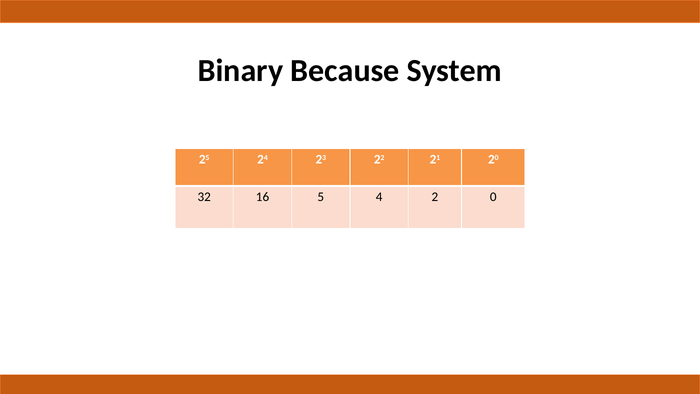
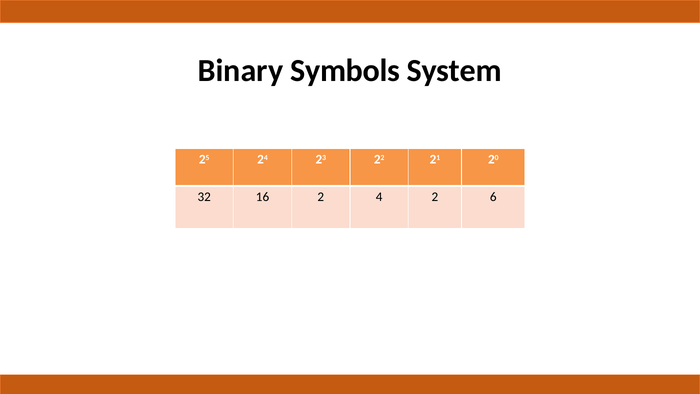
Because: Because -> Symbols
16 5: 5 -> 2
0: 0 -> 6
